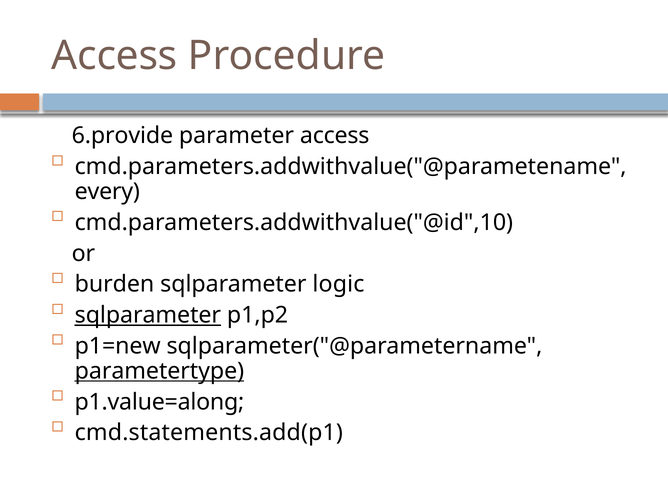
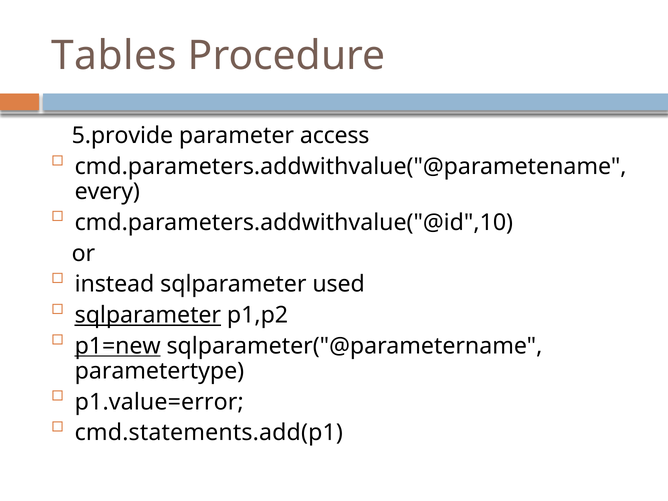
Access at (114, 56): Access -> Tables
6.provide: 6.provide -> 5.provide
burden: burden -> instead
logic: logic -> used
p1=new underline: none -> present
parametertype underline: present -> none
p1.value=along: p1.value=along -> p1.value=error
